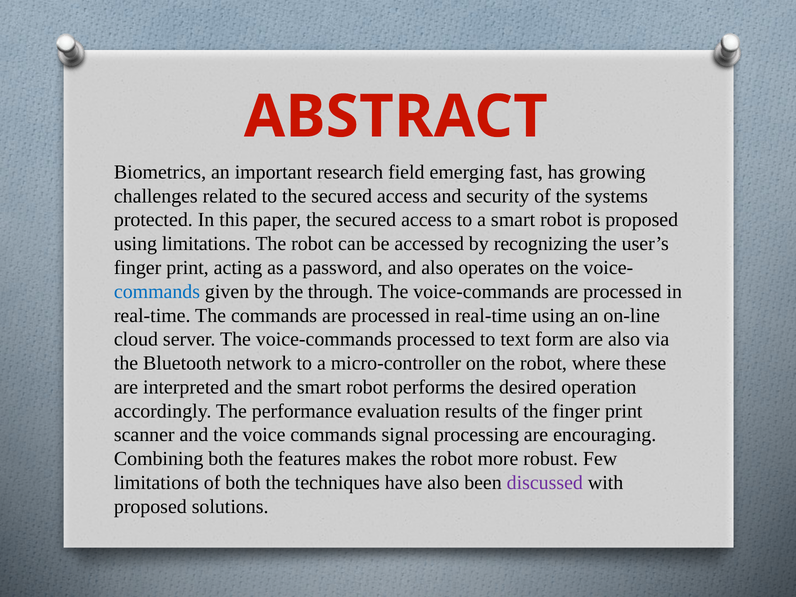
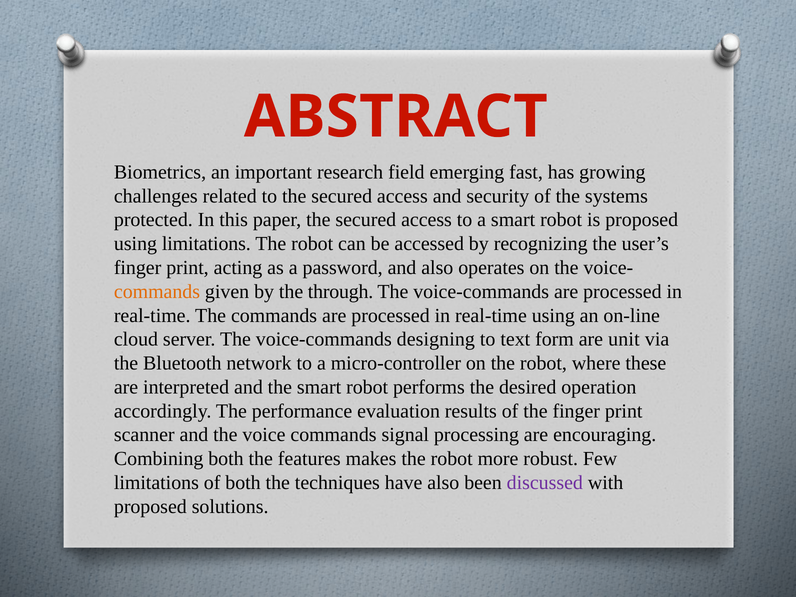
commands at (157, 292) colour: blue -> orange
voice-commands processed: processed -> designing
are also: also -> unit
